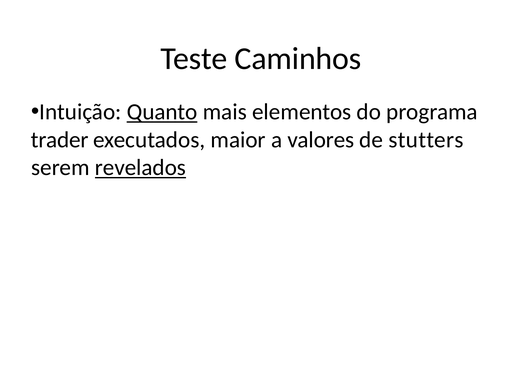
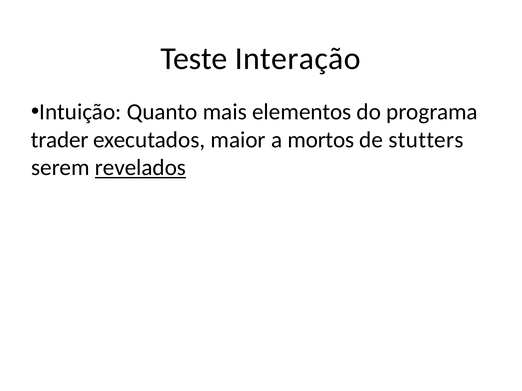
Caminhos: Caminhos -> Interação
Quanto underline: present -> none
valores: valores -> mortos
